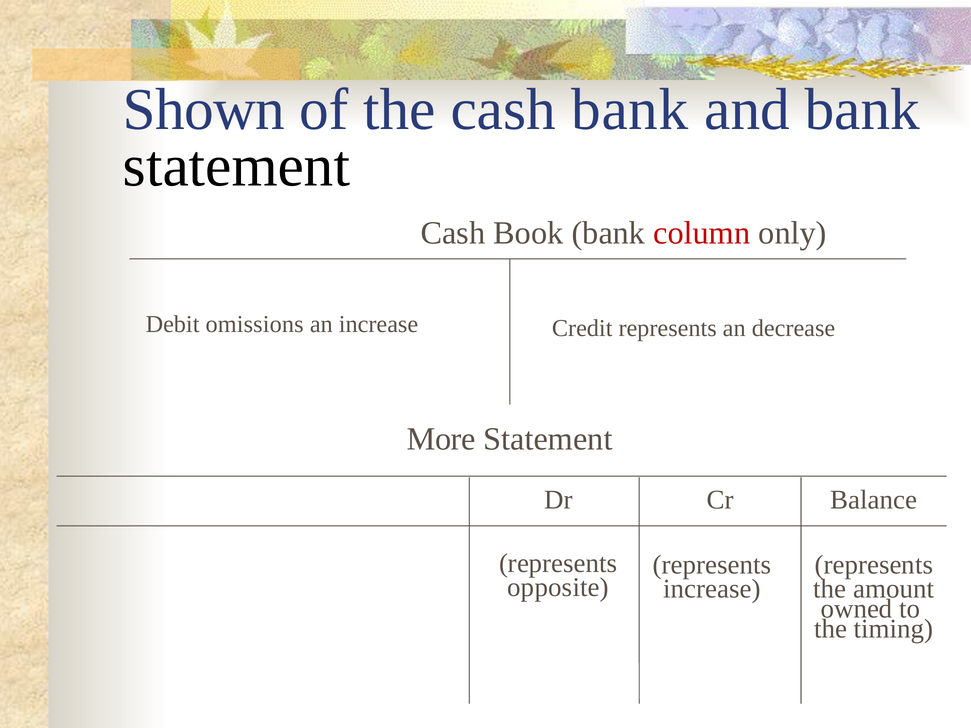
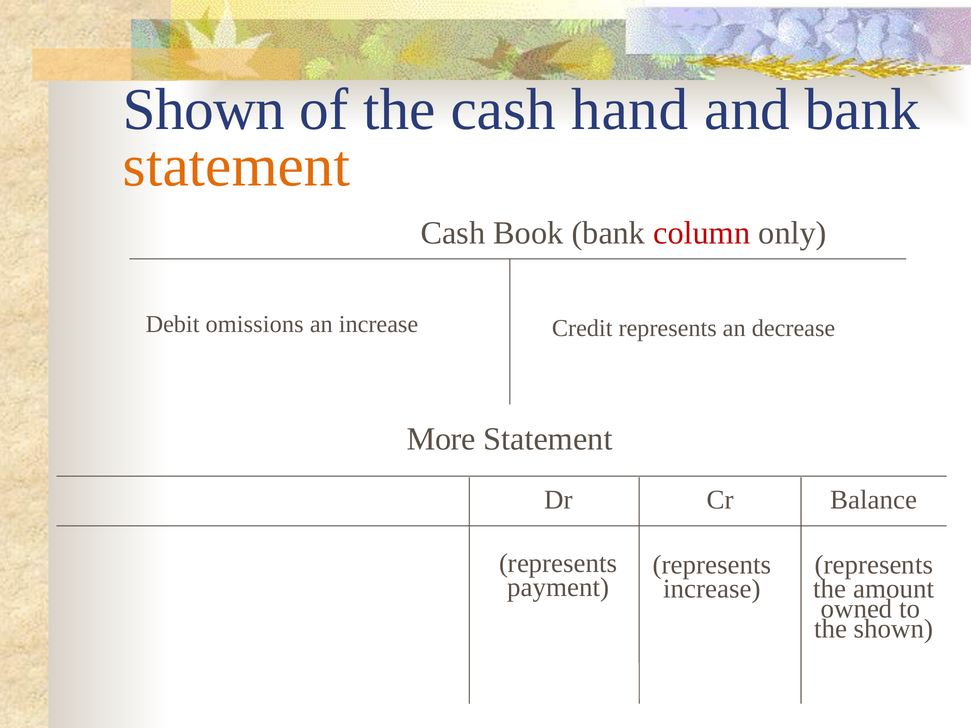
cash bank: bank -> hand
statement at (237, 166) colour: black -> orange
opposite: opposite -> payment
the timing: timing -> shown
